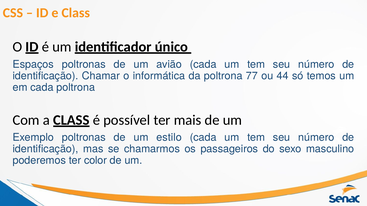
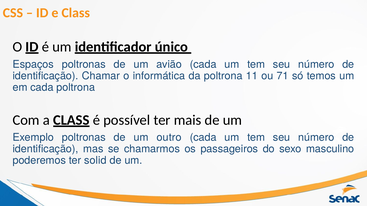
77: 77 -> 11
44: 44 -> 71
estilo: estilo -> outro
color: color -> solid
